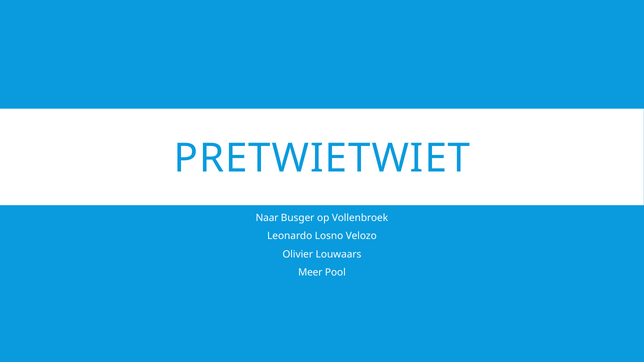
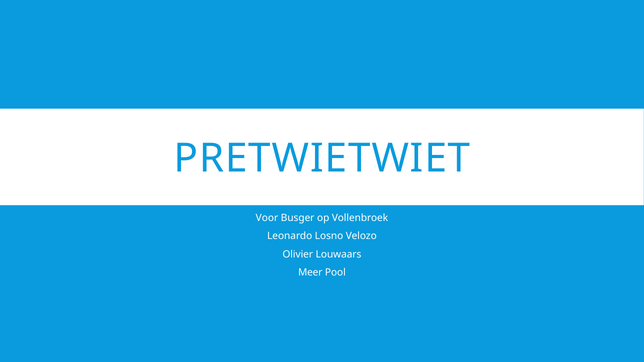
Naar: Naar -> Voor
